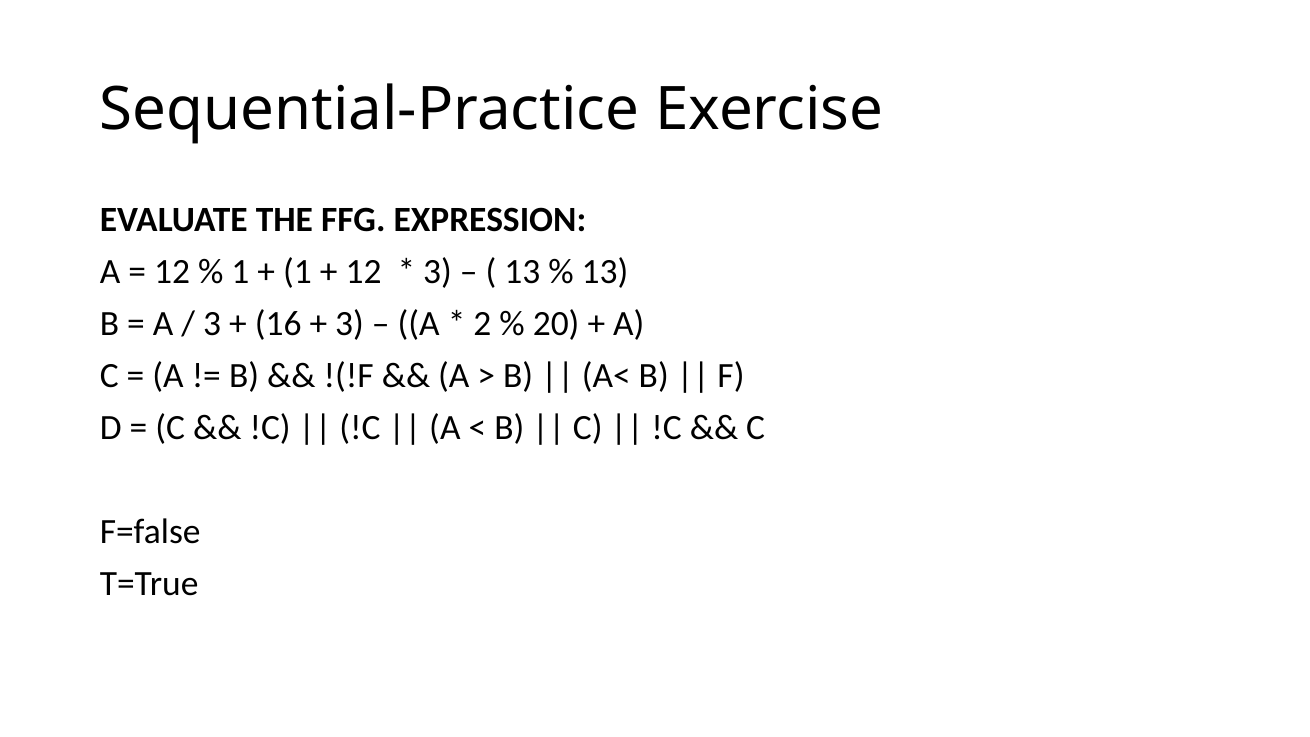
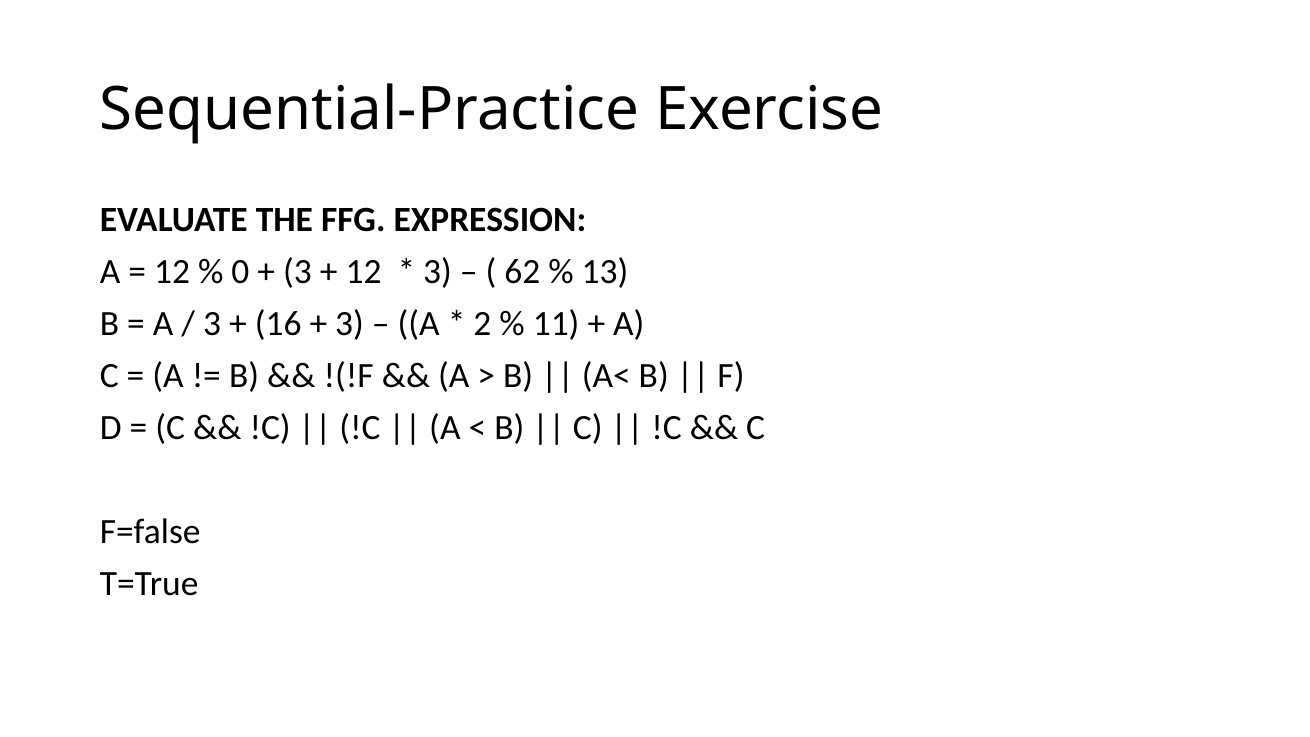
1 at (240, 272): 1 -> 0
1 at (297, 272): 1 -> 3
13 at (522, 272): 13 -> 62
20: 20 -> 11
